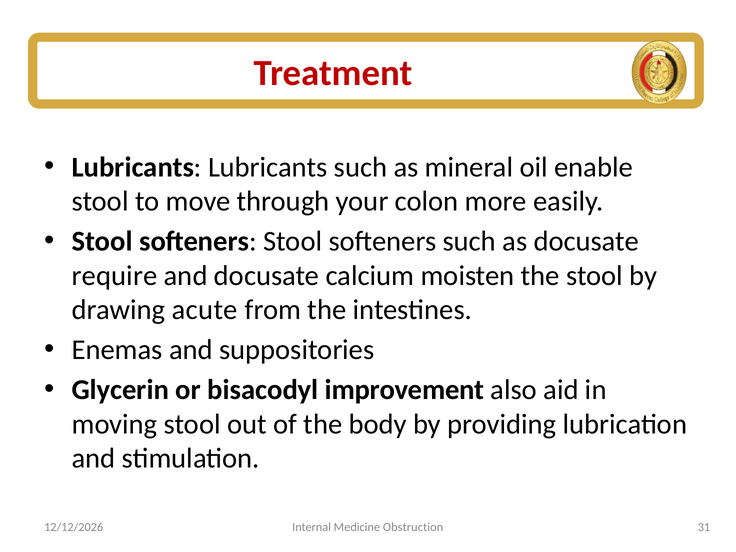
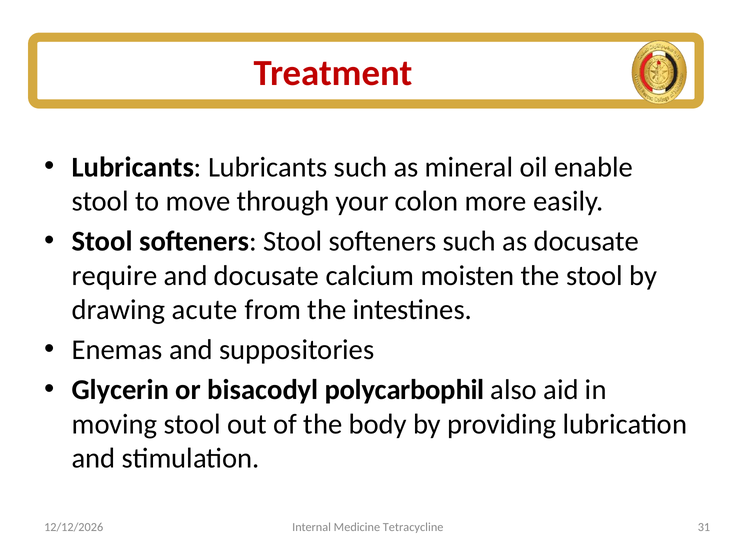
improvement: improvement -> polycarbophil
Obstruction: Obstruction -> Tetracycline
